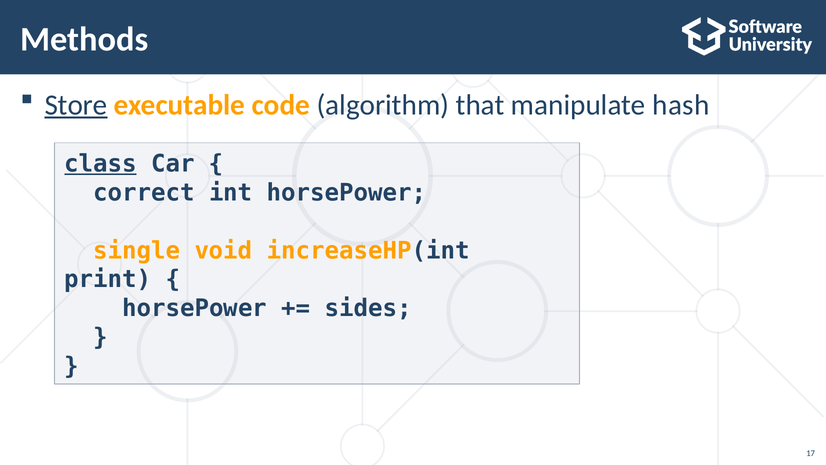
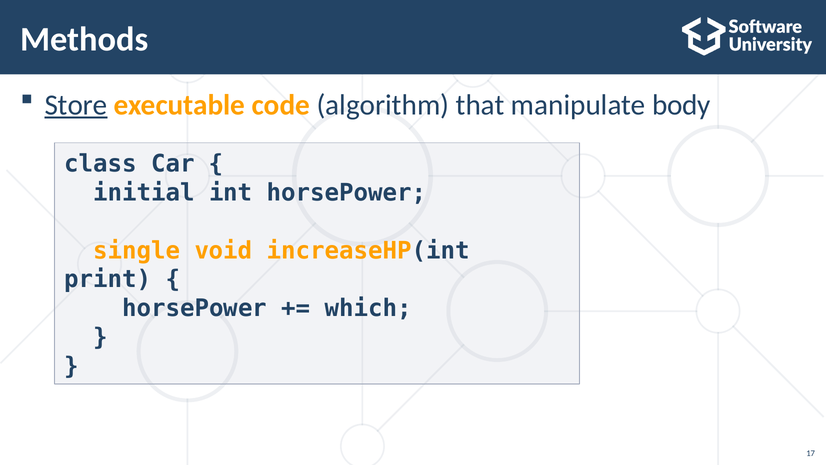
hash: hash -> body
class underline: present -> none
correct: correct -> initial
sides: sides -> which
